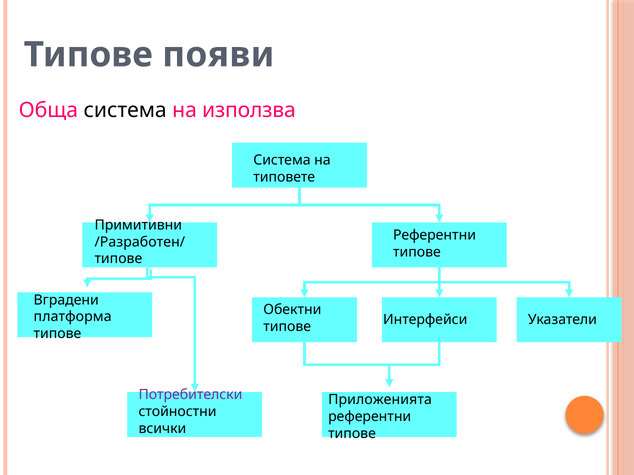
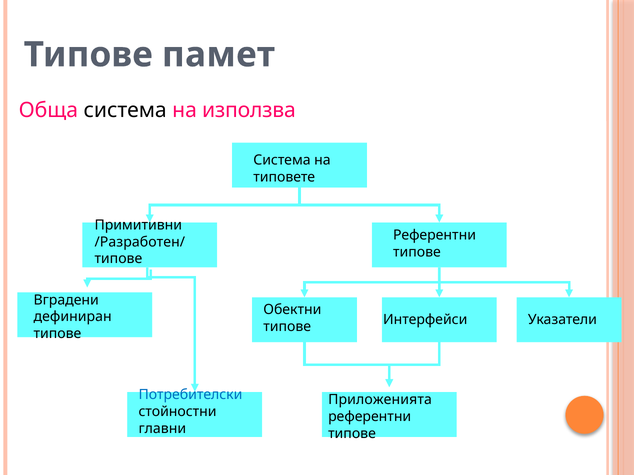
появи: появи -> памет
платформа: платформа -> дефиниран
Потребителски colour: purple -> blue
всички: всички -> главни
